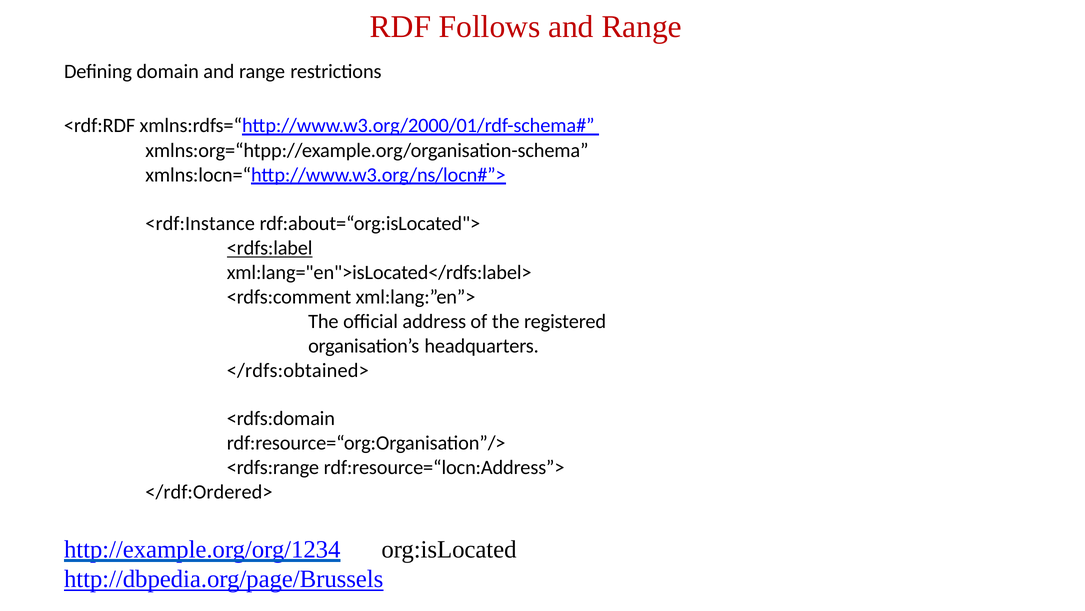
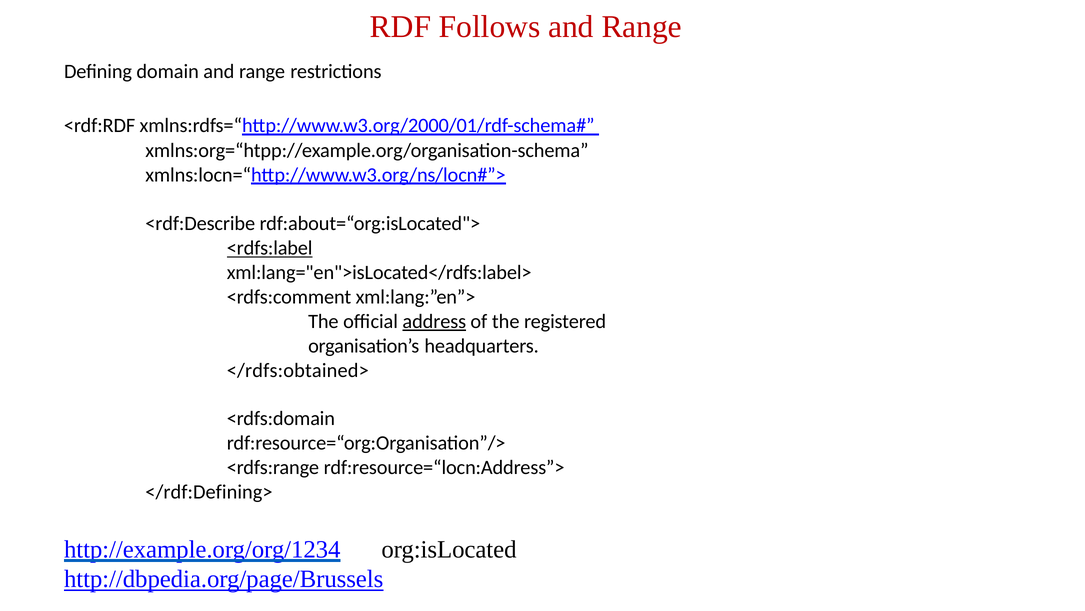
<rdf:Instance: <rdf:Instance -> <rdf:Describe
address underline: none -> present
</rdf:Ordered>: </rdf:Ordered> -> </rdf:Defining>
